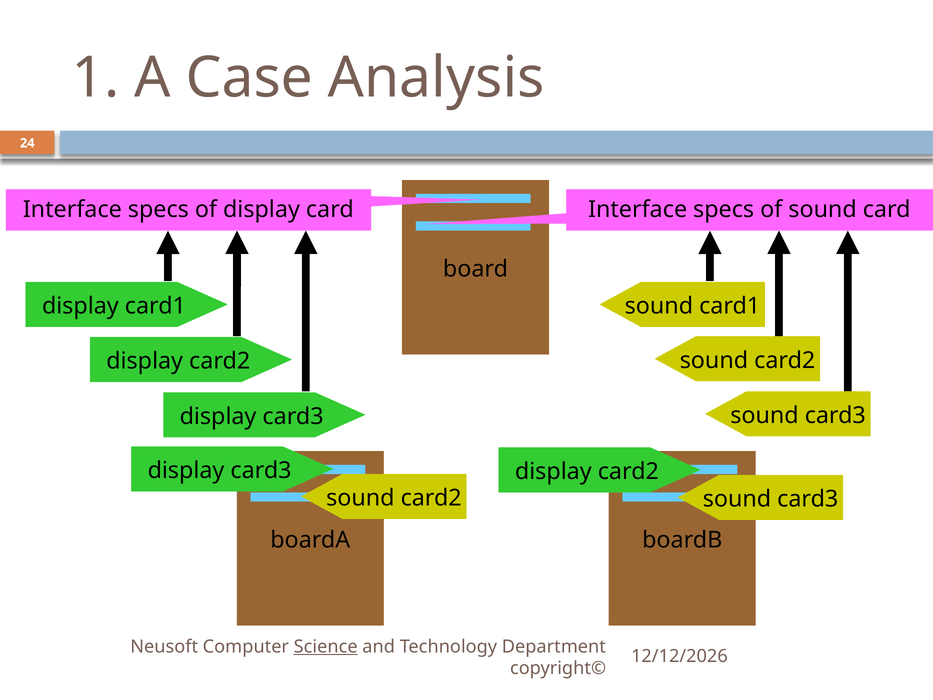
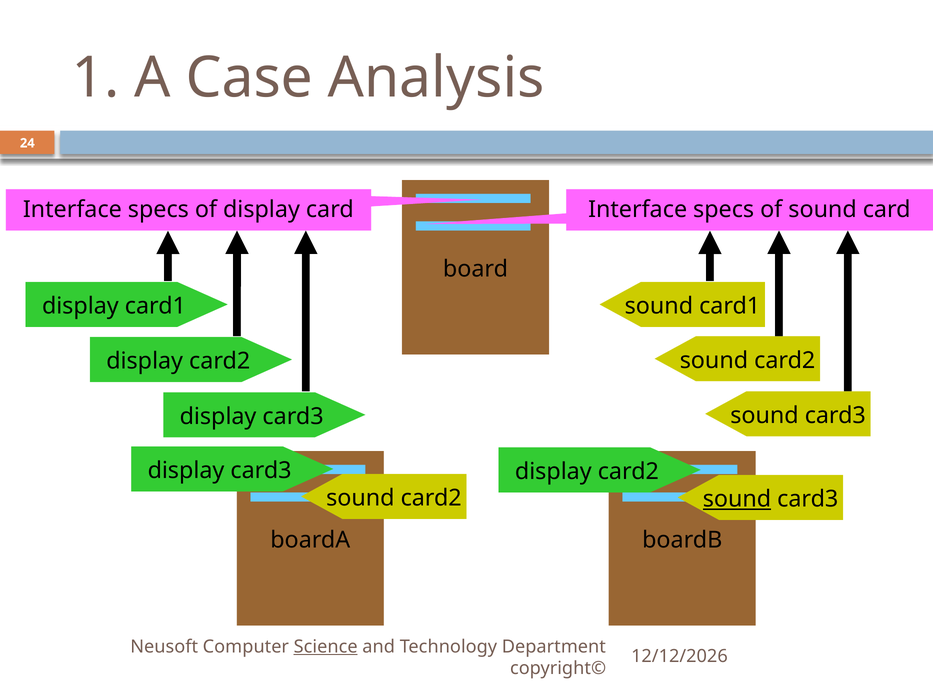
sound at (737, 499) underline: none -> present
